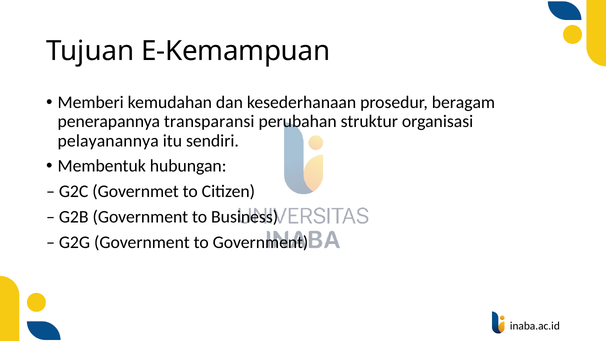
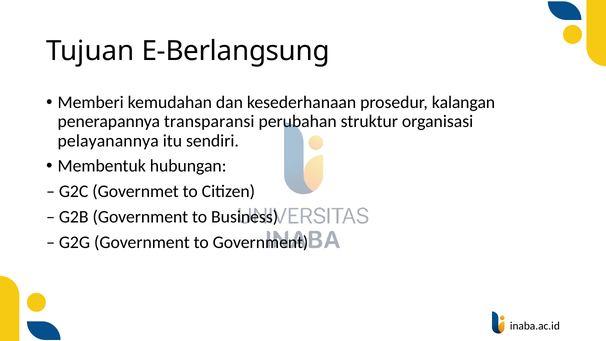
E-Kemampuan: E-Kemampuan -> E-Berlangsung
beragam: beragam -> kalangan
